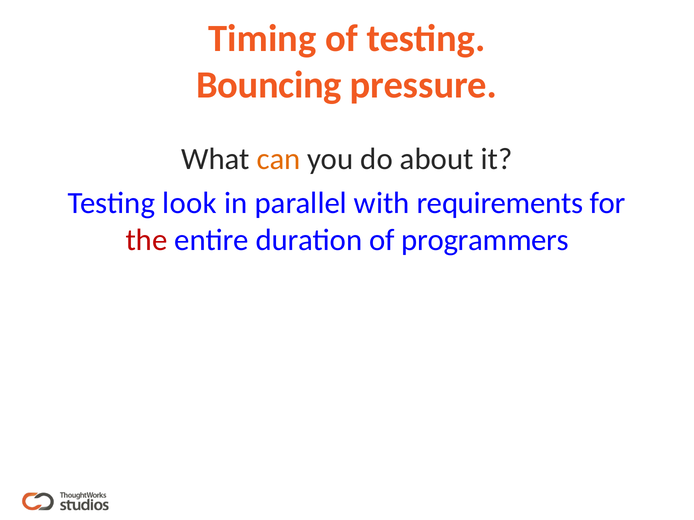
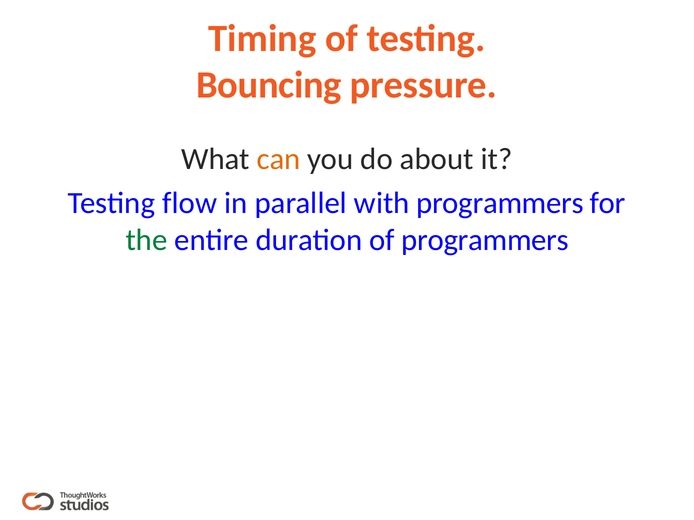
look: look -> flow
with requirements: requirements -> programmers
the colour: red -> green
